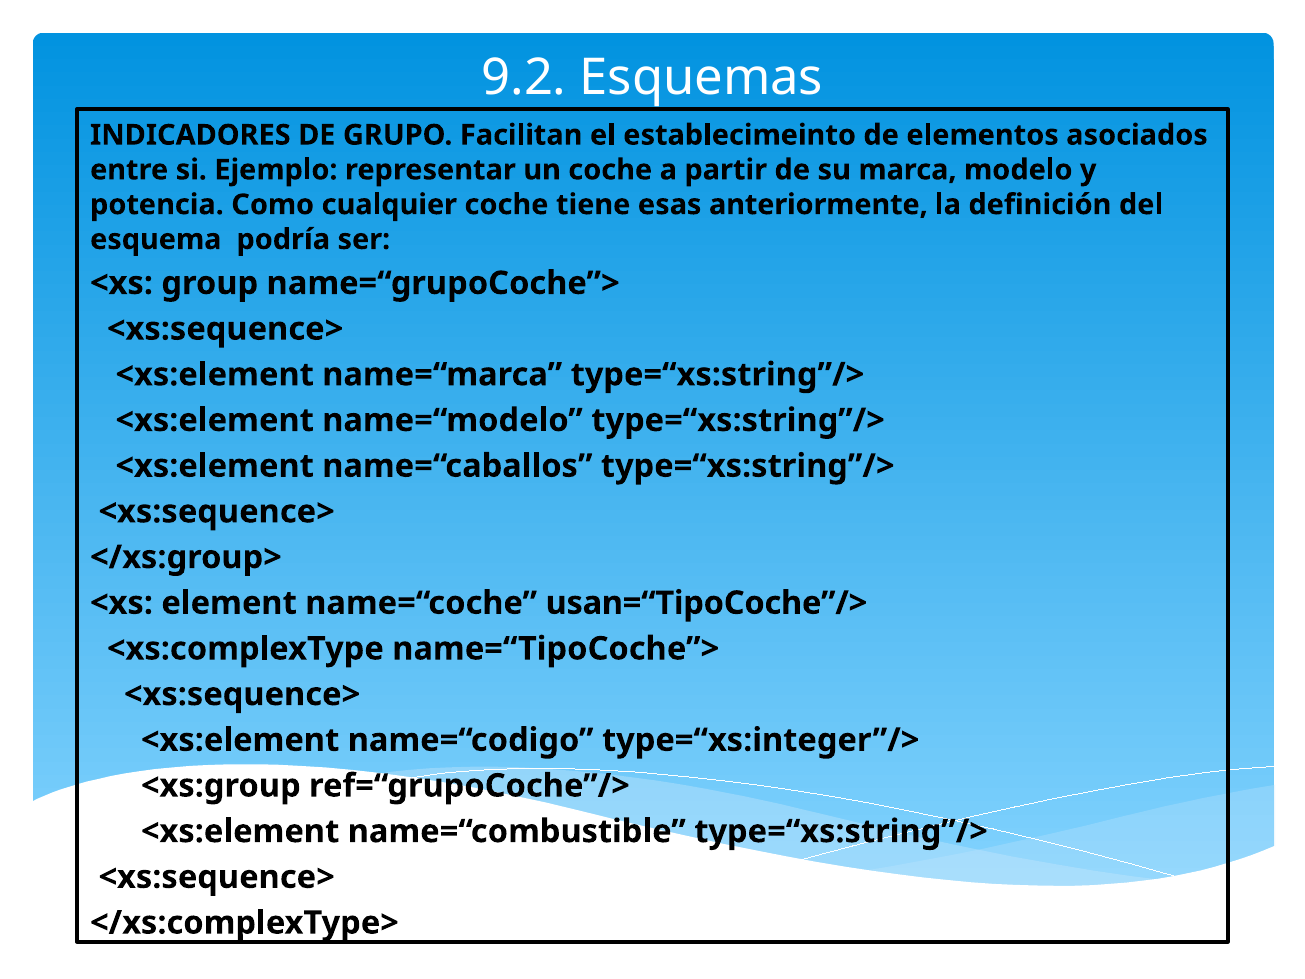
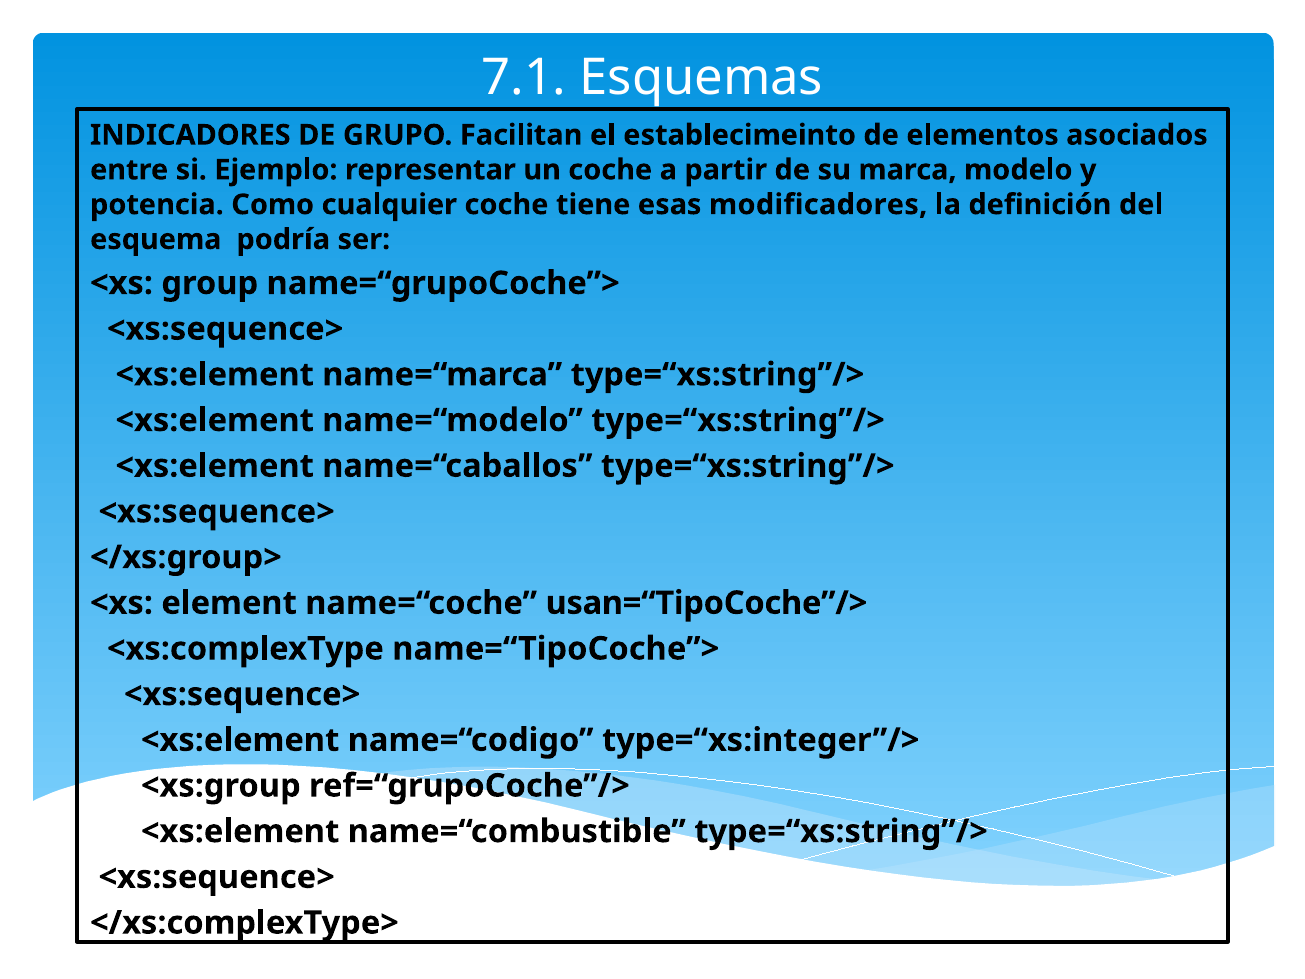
9.2: 9.2 -> 7.1
anteriormente: anteriormente -> modificadores
